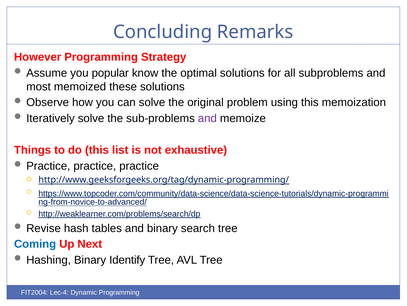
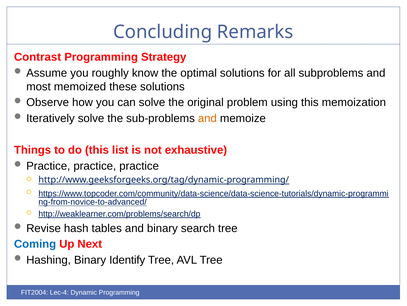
However: However -> Contrast
popular: popular -> roughly
and at (207, 118) colour: purple -> orange
